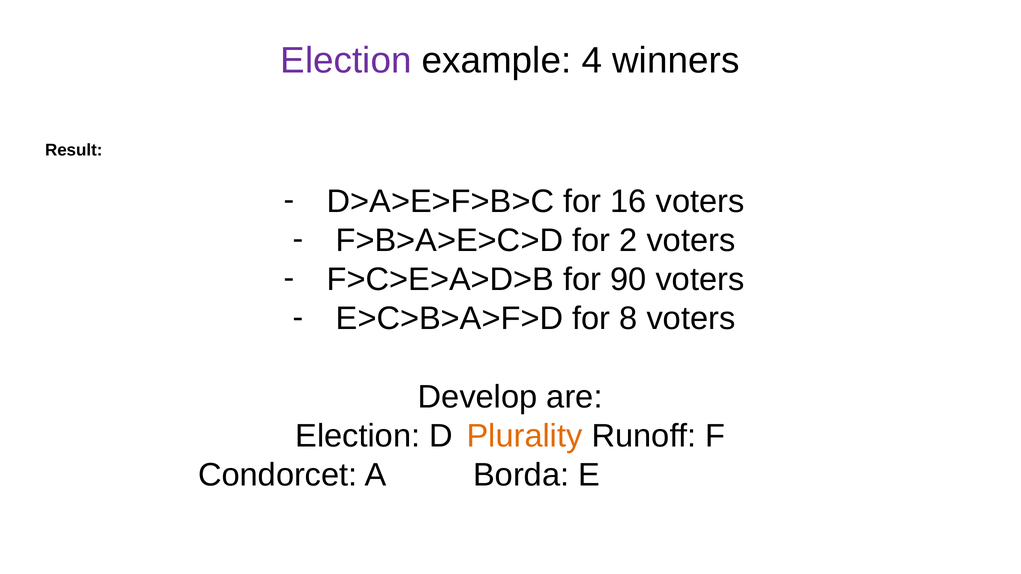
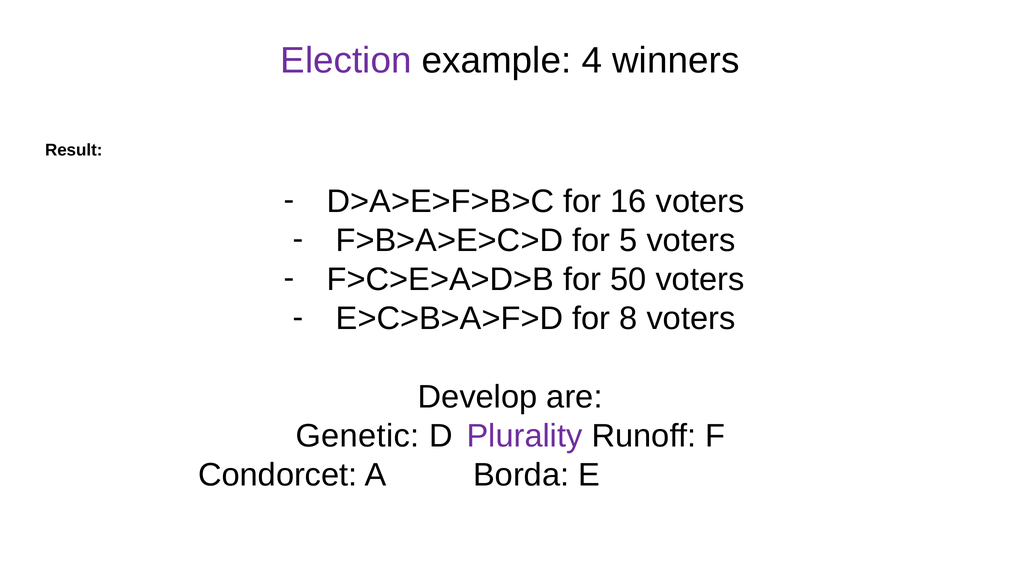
2: 2 -> 5
90: 90 -> 50
Election at (358, 436): Election -> Genetic
Plurality colour: orange -> purple
